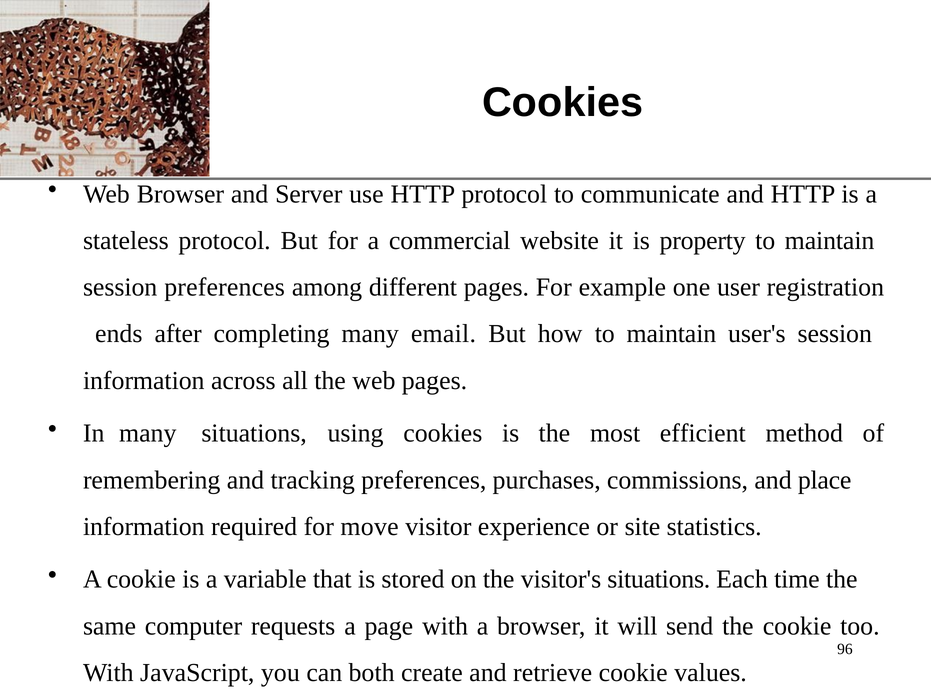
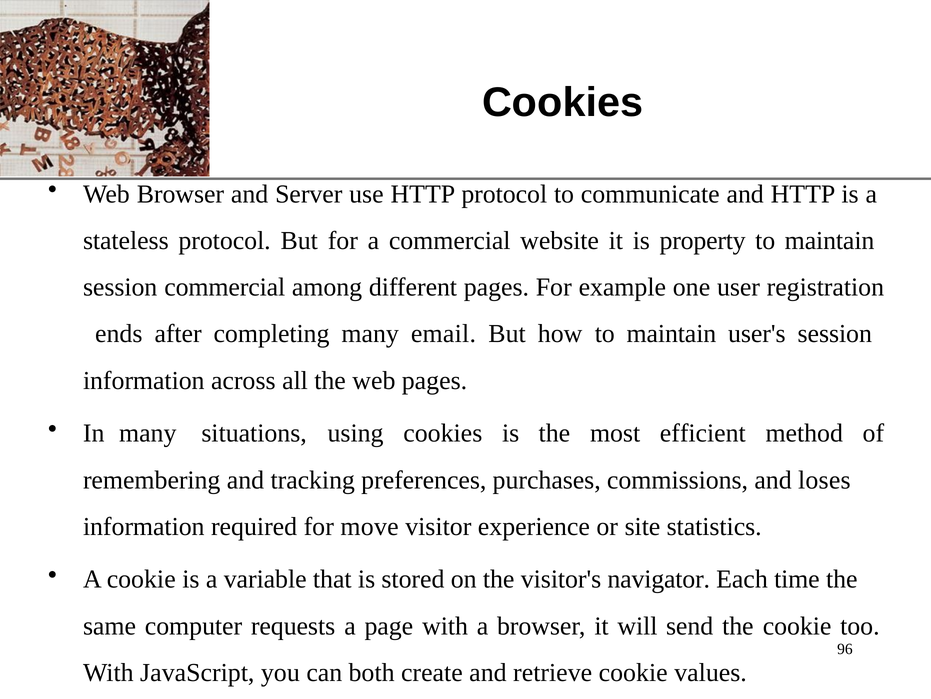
session preferences: preferences -> commercial
place: place -> loses
visitor's situations: situations -> navigator
